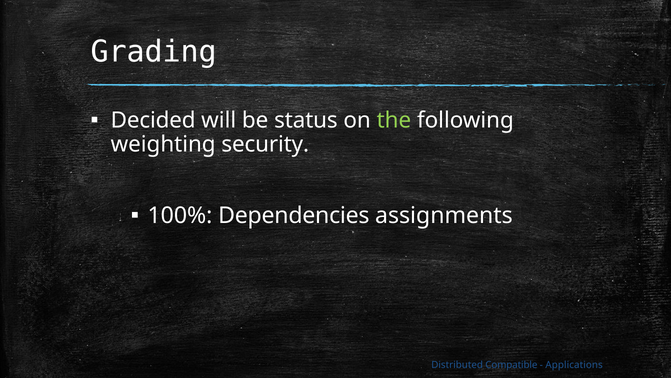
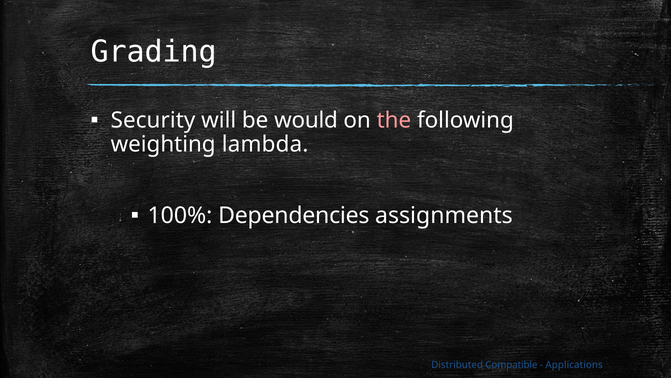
Decided: Decided -> Security
status: status -> would
the colour: light green -> pink
security: security -> lambda
